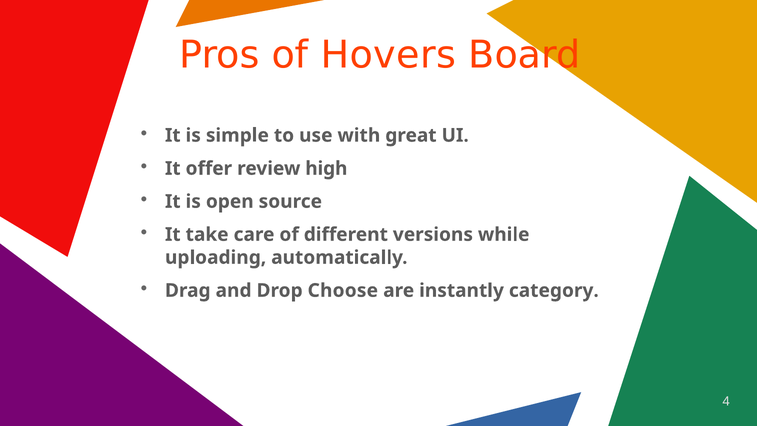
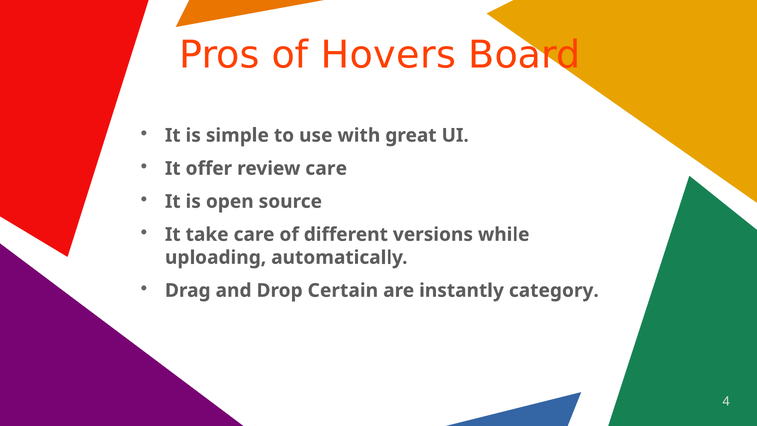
review high: high -> care
Choose: Choose -> Certain
